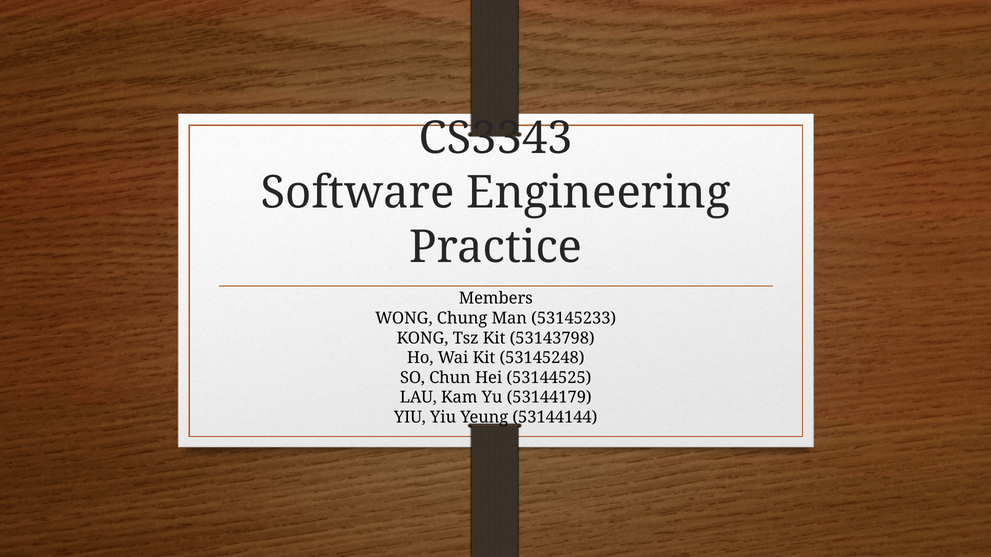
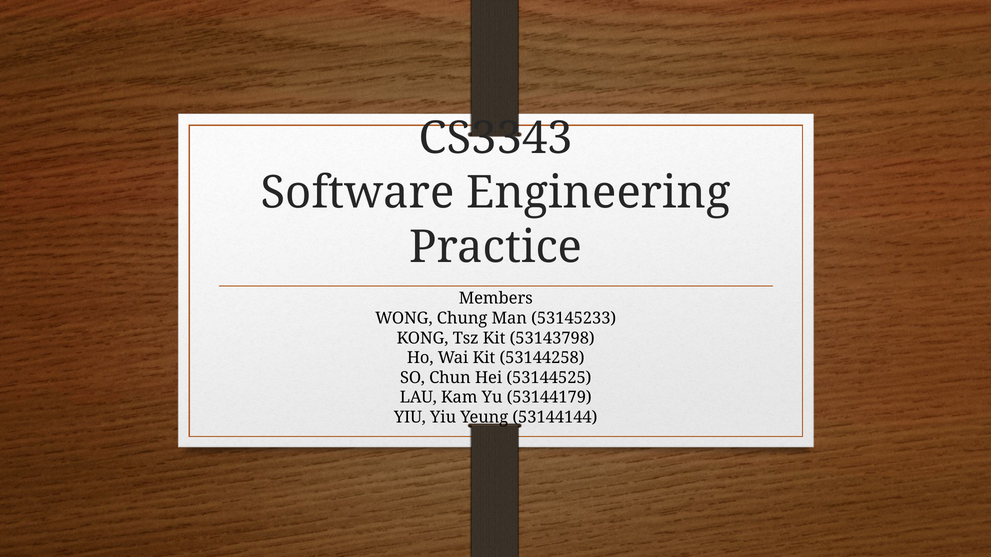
53145248: 53145248 -> 53144258
